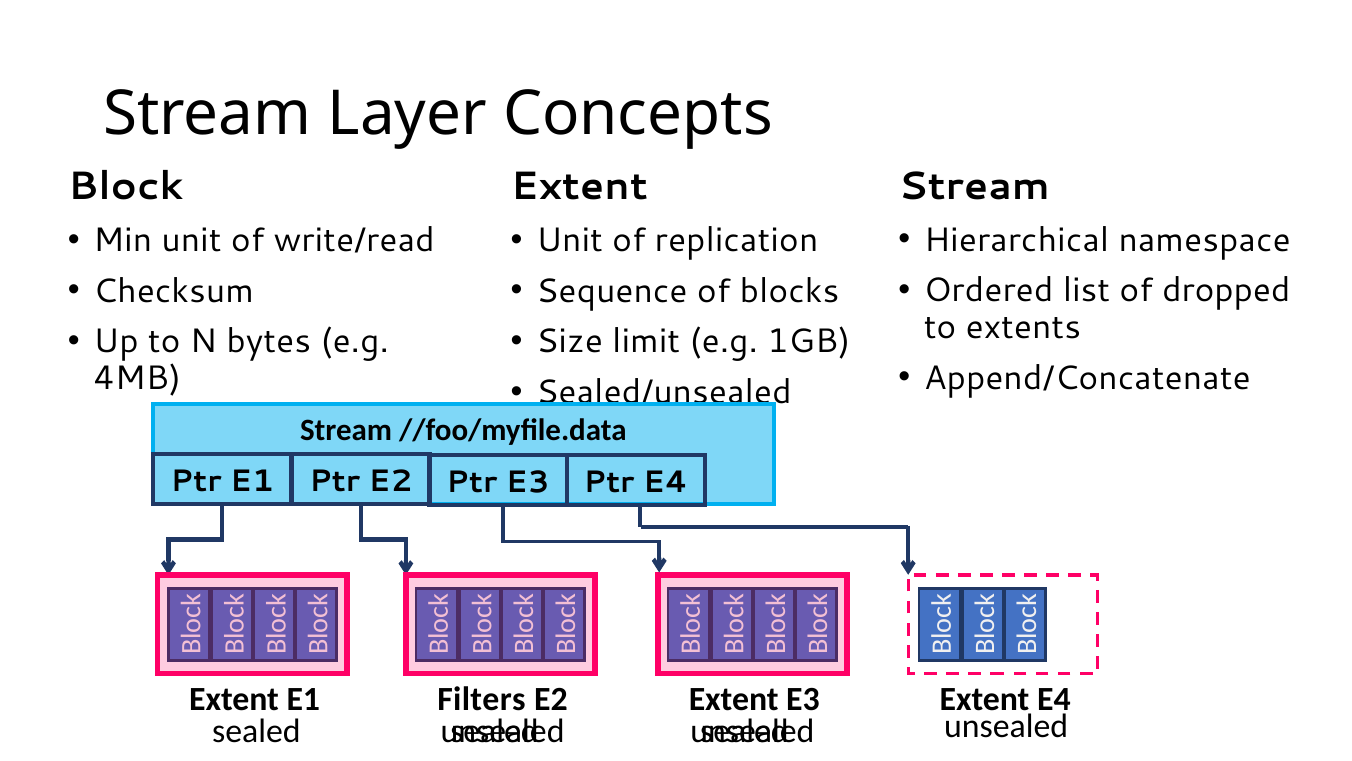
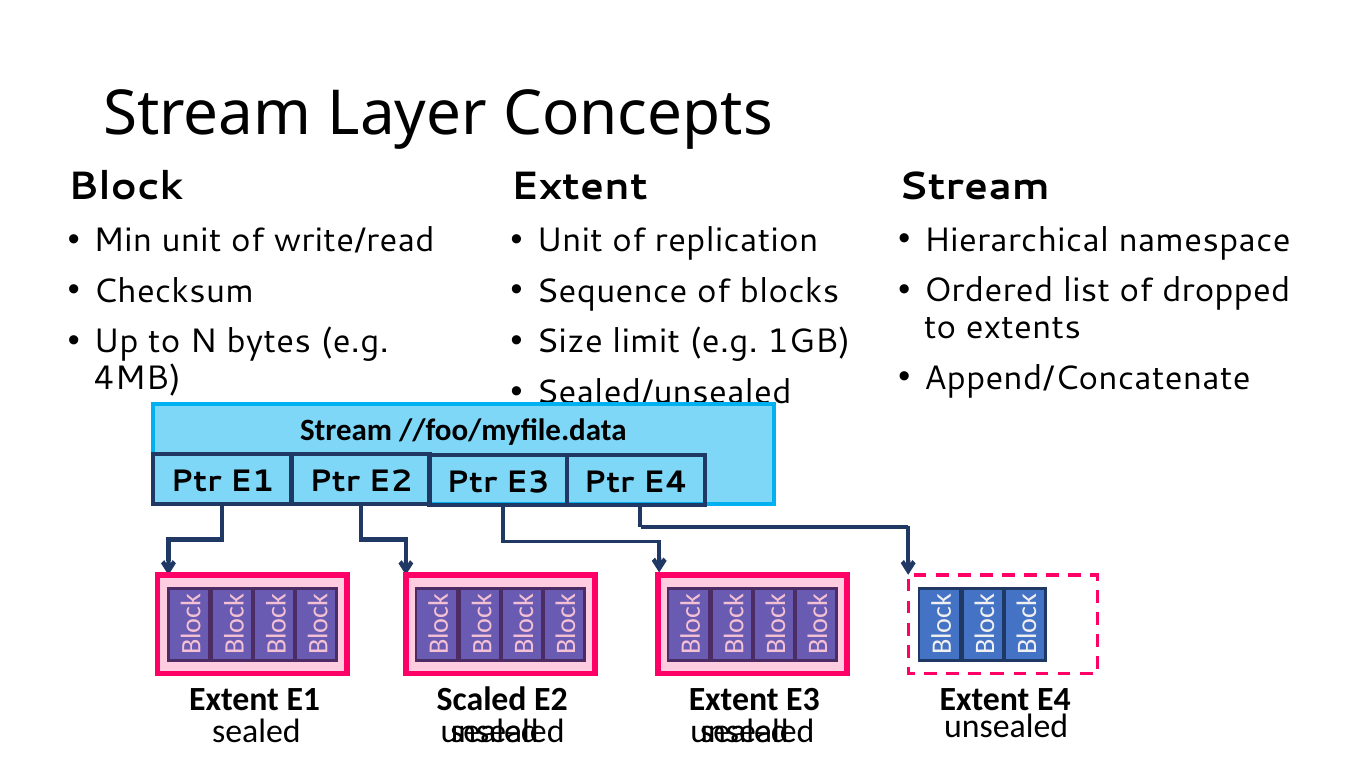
Filters: Filters -> Scaled
